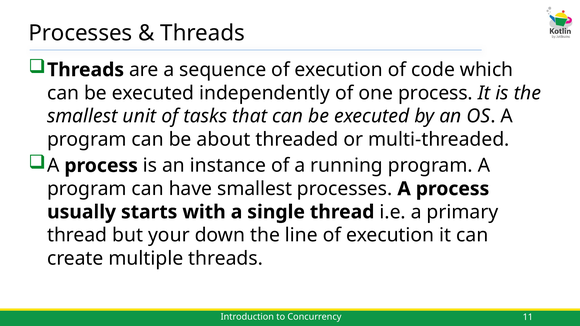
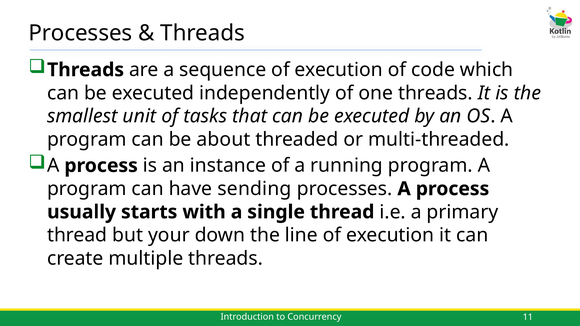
one process: process -> threads
have smallest: smallest -> sending
